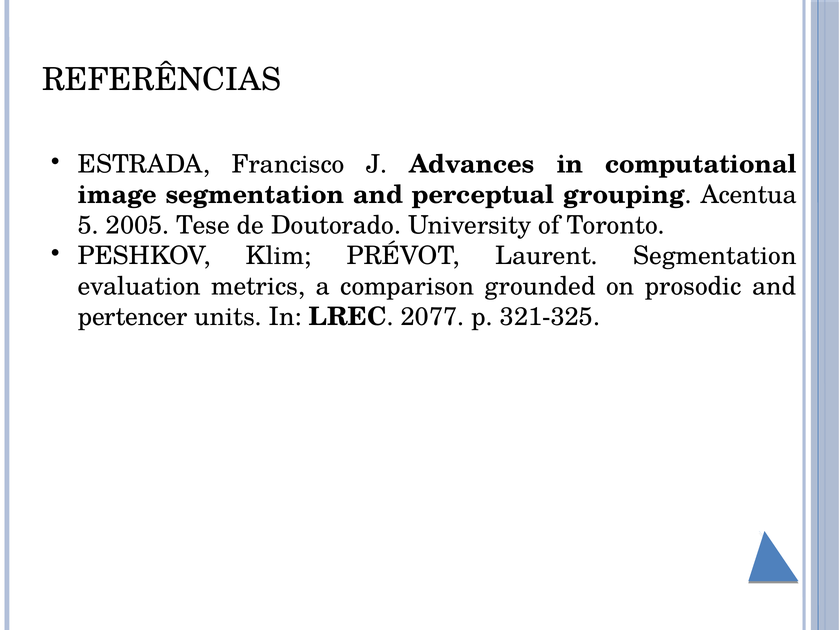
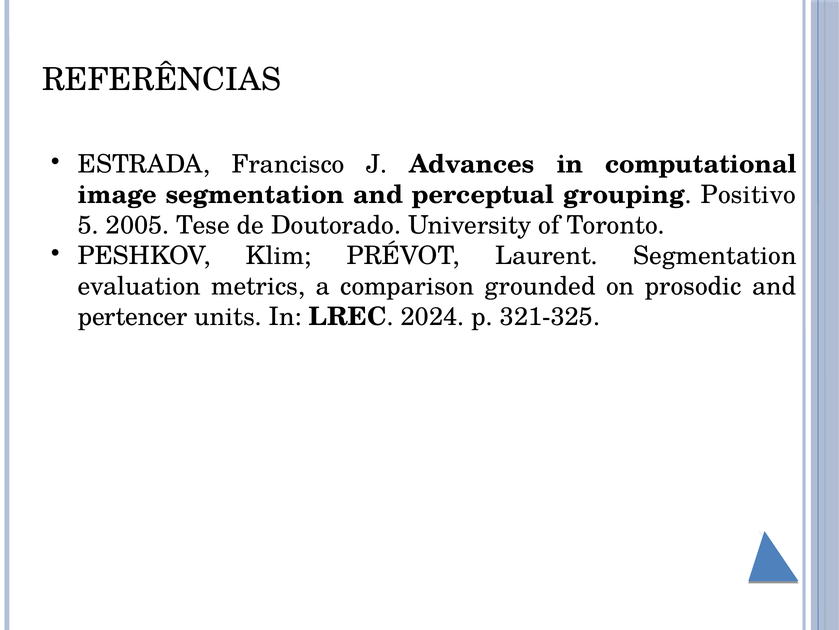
Acentua: Acentua -> Positivo
2077: 2077 -> 2024
